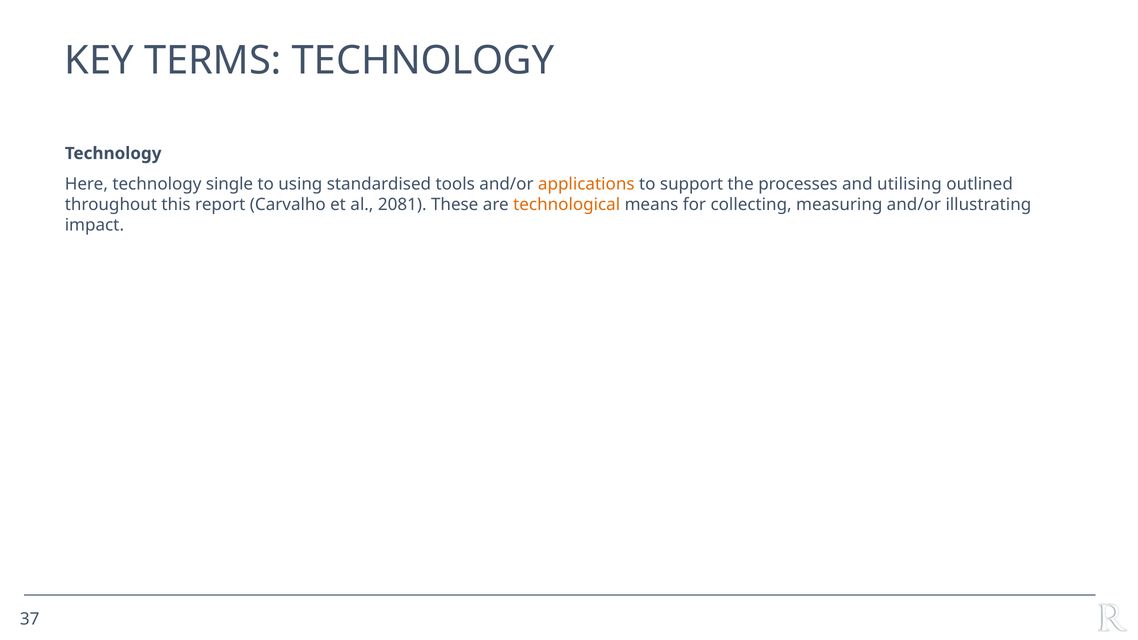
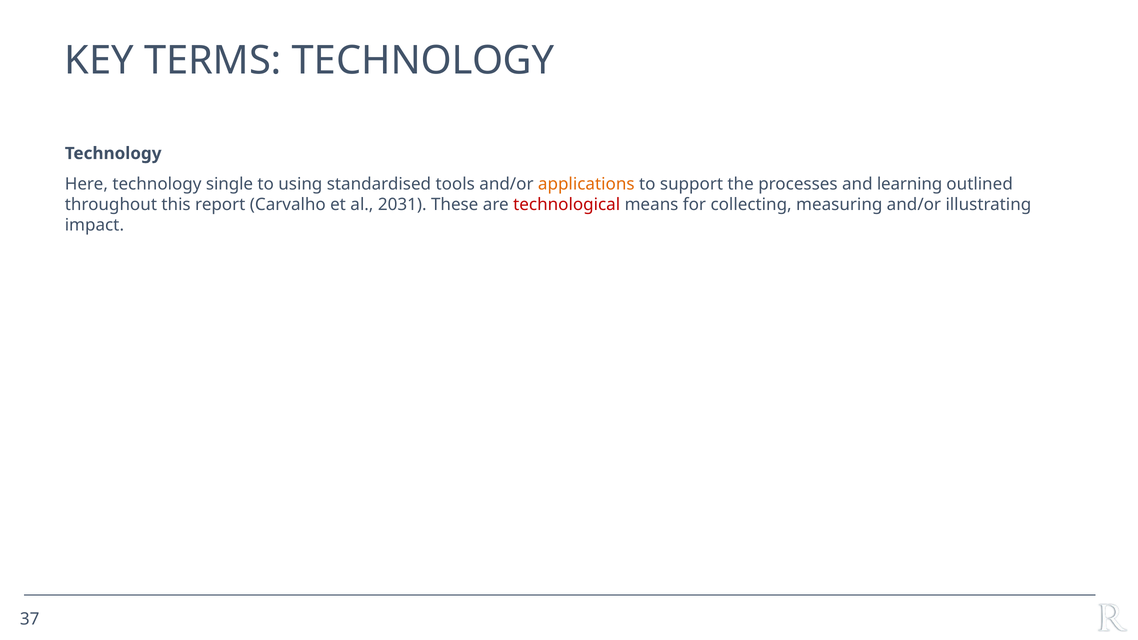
utilising: utilising -> learning
2081: 2081 -> 2031
technological colour: orange -> red
